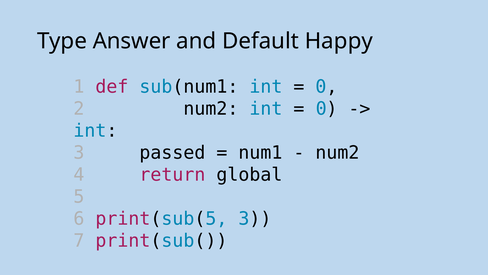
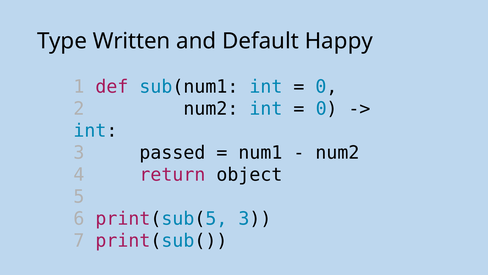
Answer: Answer -> Written
global: global -> object
